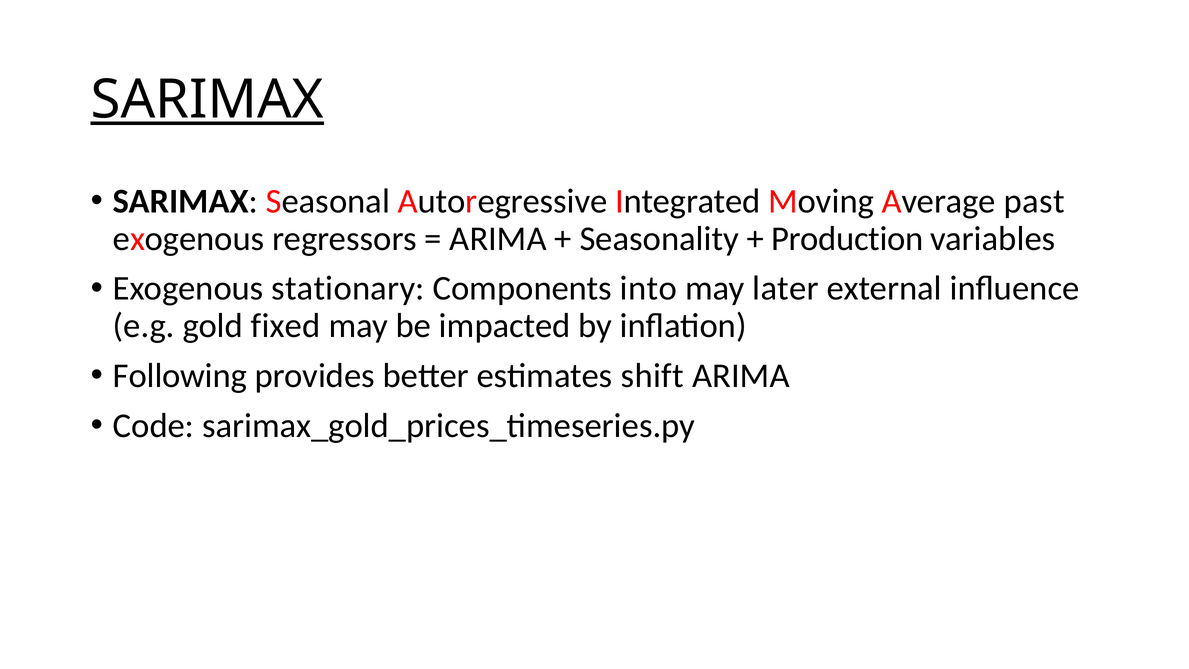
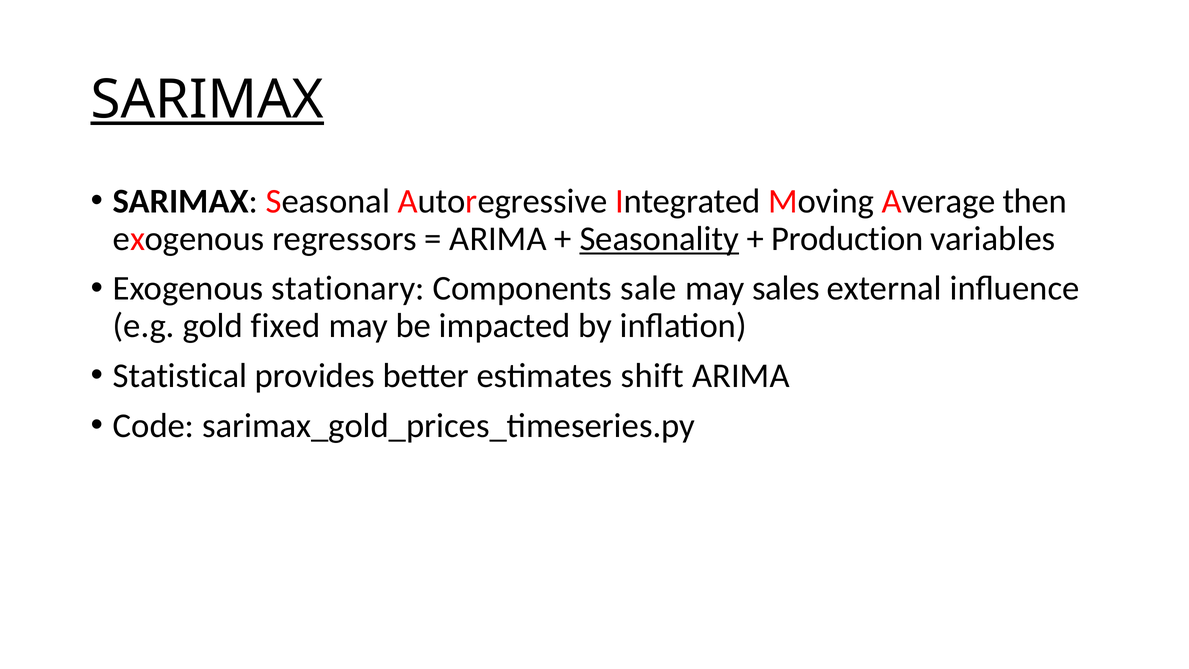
past: past -> then
Seasonality underline: none -> present
into: into -> sale
later: later -> sales
Following: Following -> Statistical
